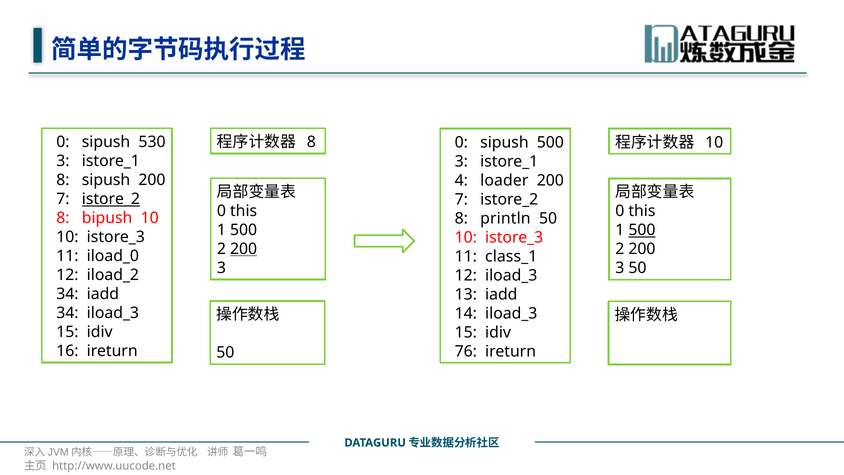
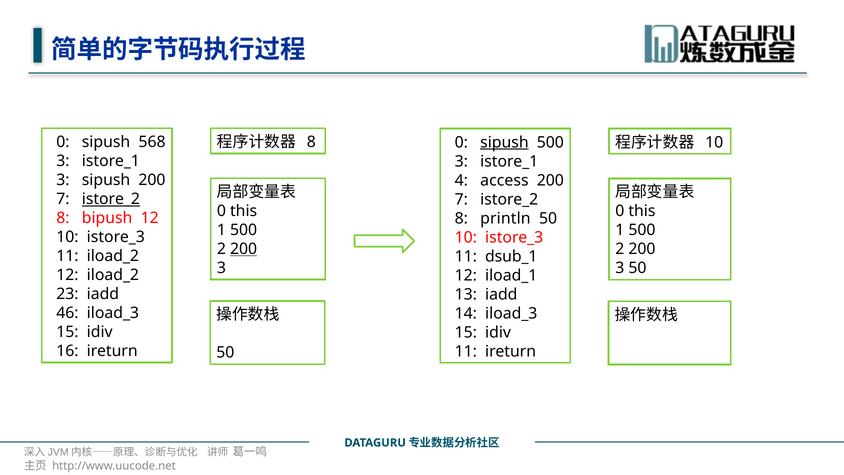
530: 530 -> 568
sipush at (504, 142) underline: none -> present
8 at (63, 180): 8 -> 3
loader: loader -> access
bipush 10: 10 -> 12
500 at (642, 230) underline: present -> none
11 iload_0: iload_0 -> iload_2
class_1: class_1 -> dsub_1
12 iload_3: iload_3 -> iload_1
34 at (67, 294): 34 -> 23
34 at (67, 313): 34 -> 46
76 at (466, 351): 76 -> 11
